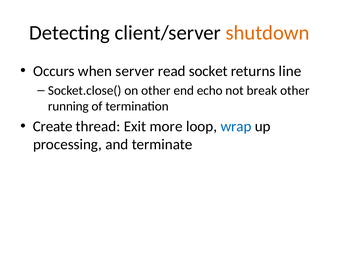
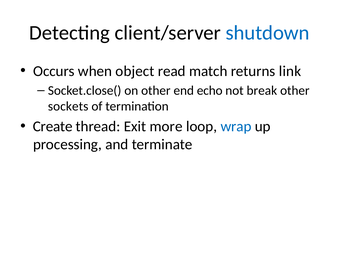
shutdown colour: orange -> blue
server: server -> object
socket: socket -> match
line: line -> link
running: running -> sockets
